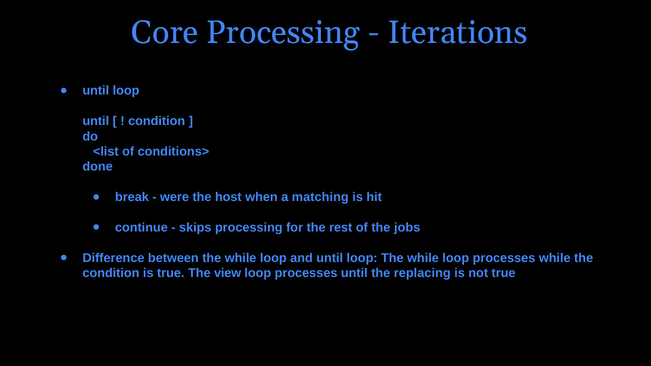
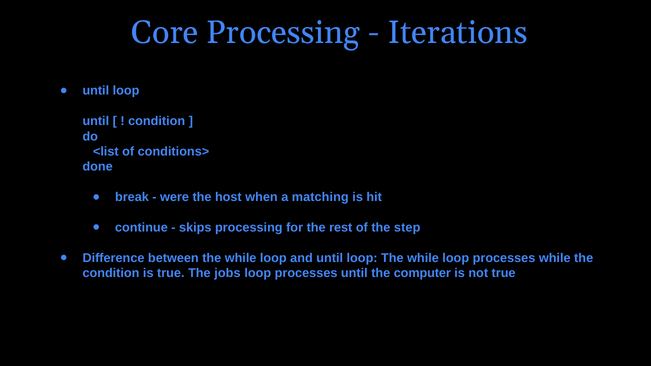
jobs: jobs -> step
view: view -> jobs
replacing: replacing -> computer
